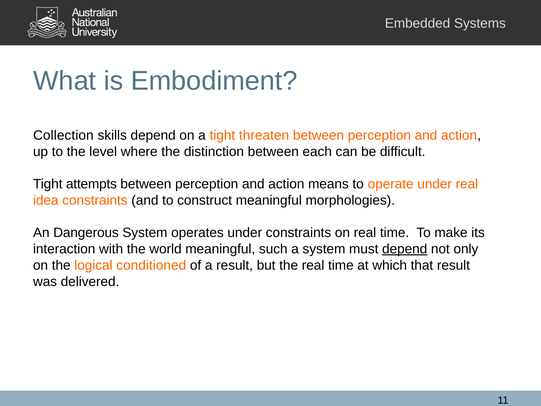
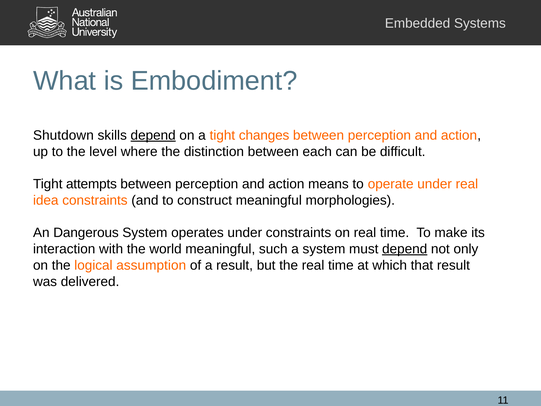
Collection: Collection -> Shutdown
depend at (153, 135) underline: none -> present
threaten: threaten -> changes
conditioned: conditioned -> assumption
